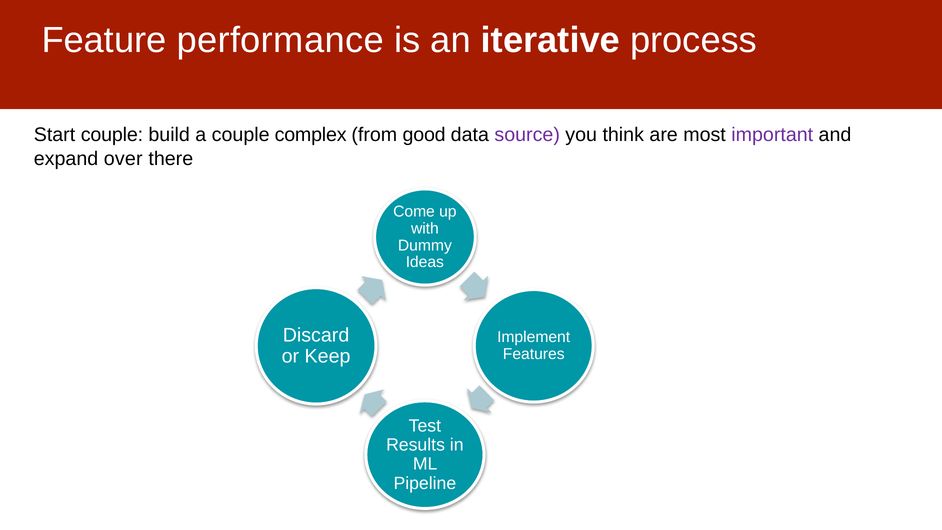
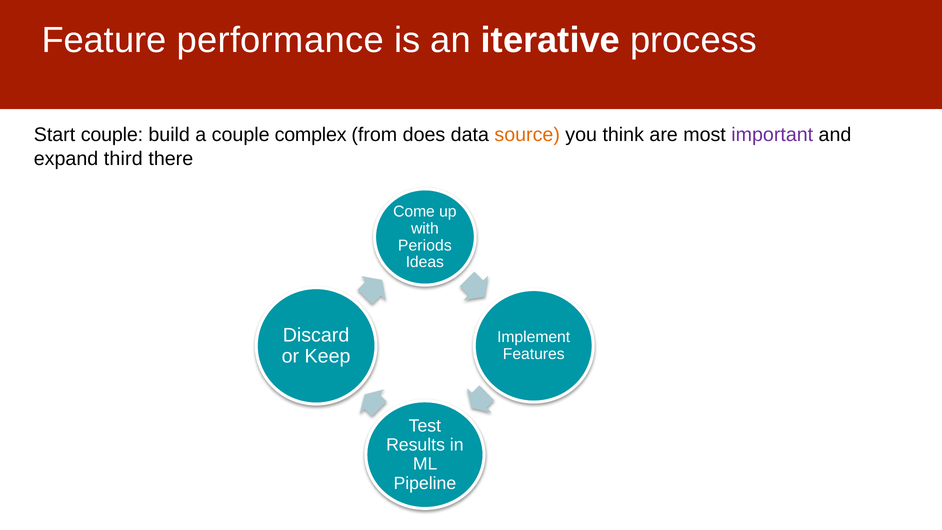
good: good -> does
source colour: purple -> orange
over: over -> third
Dummy: Dummy -> Periods
